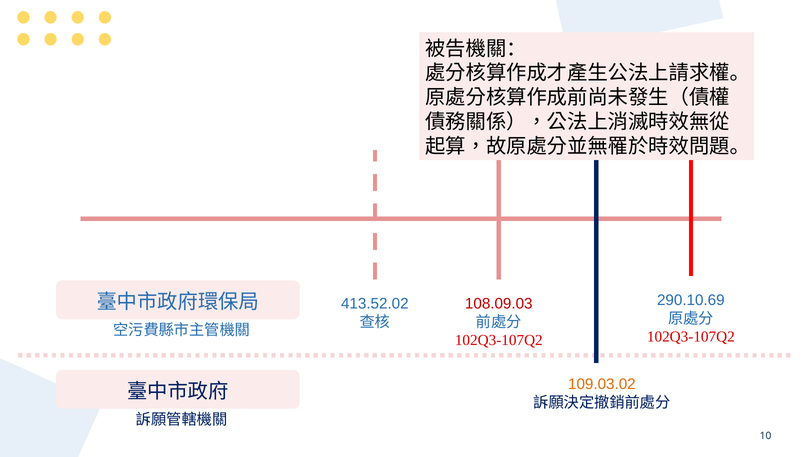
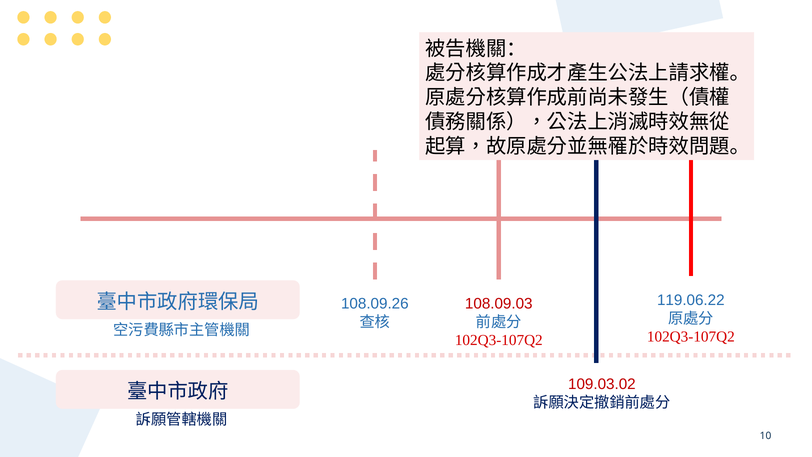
290.10.69: 290.10.69 -> 119.06.22
413.52.02: 413.52.02 -> 108.09.26
109.03.02 colour: orange -> red
